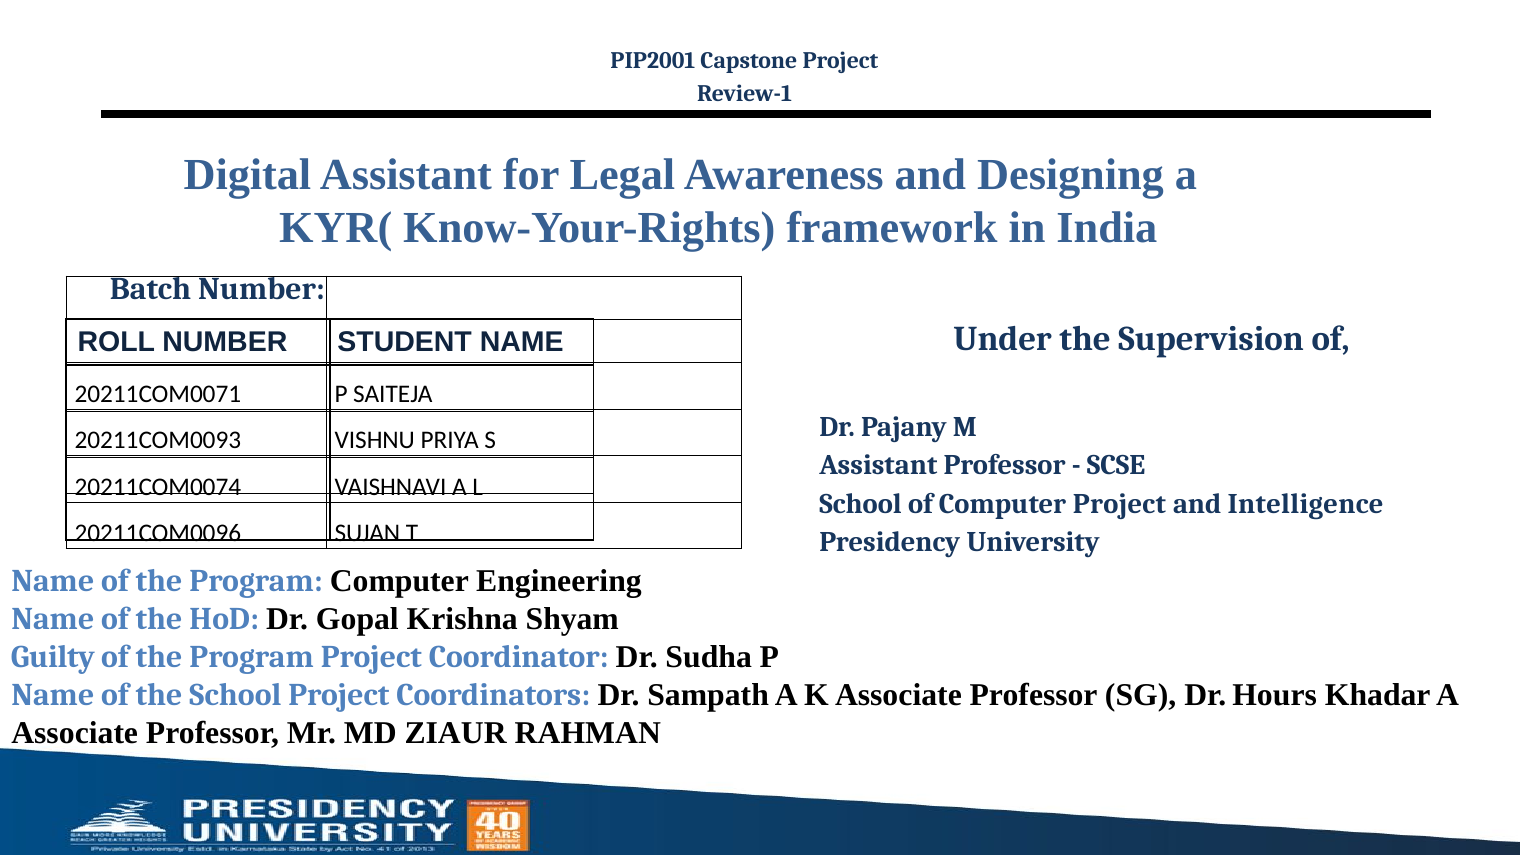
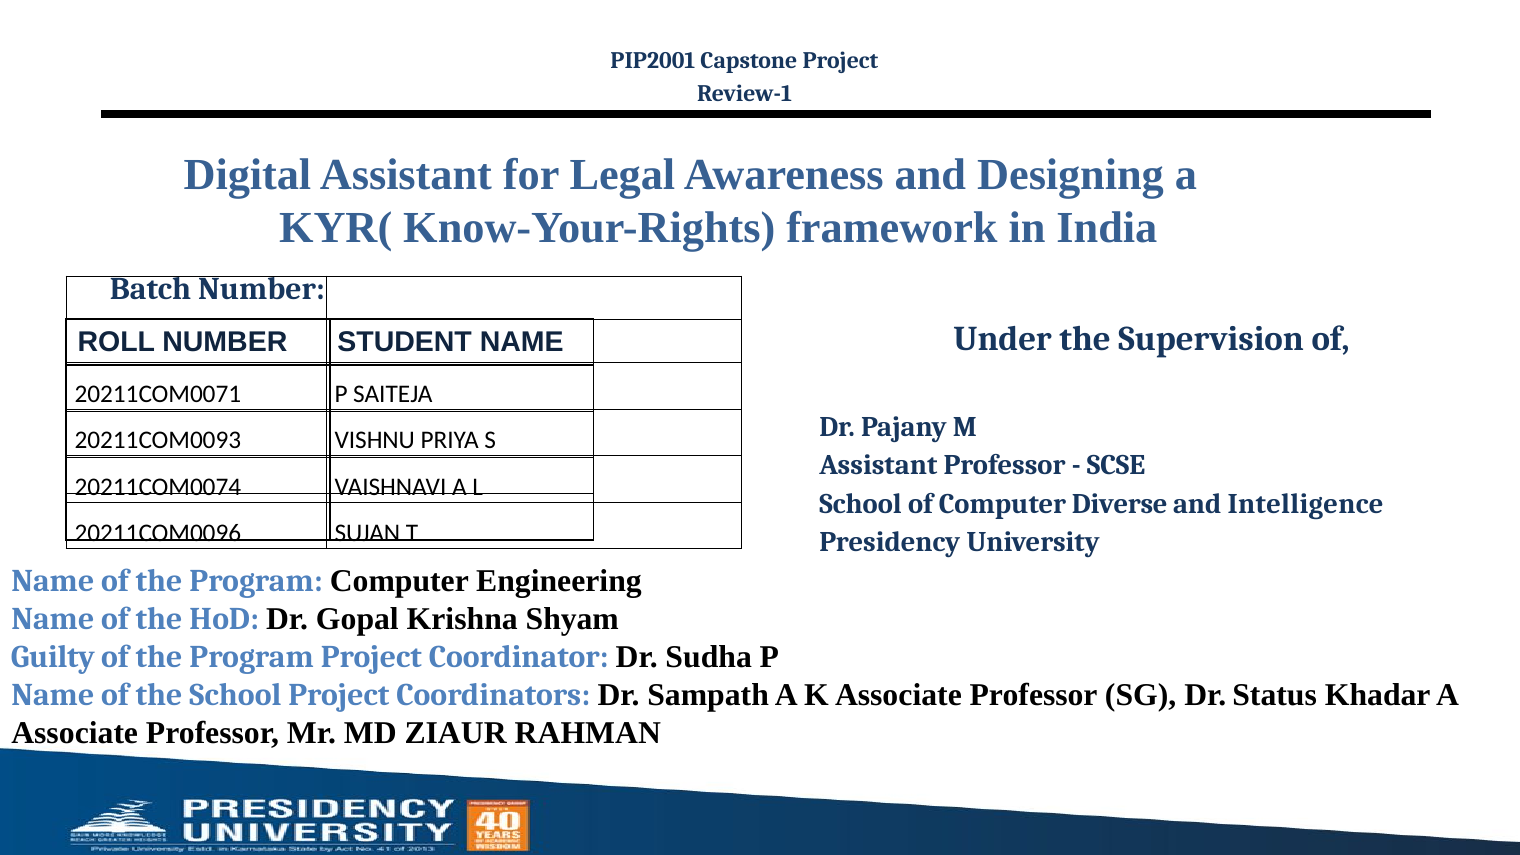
Computer Project: Project -> Diverse
Hours: Hours -> Status
